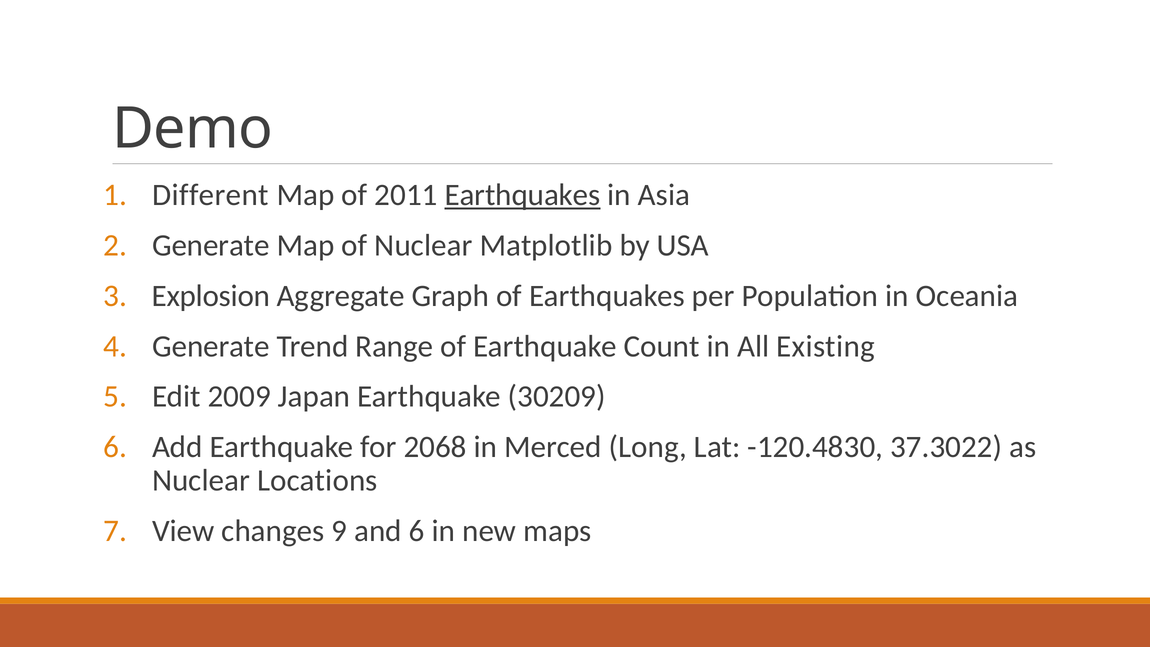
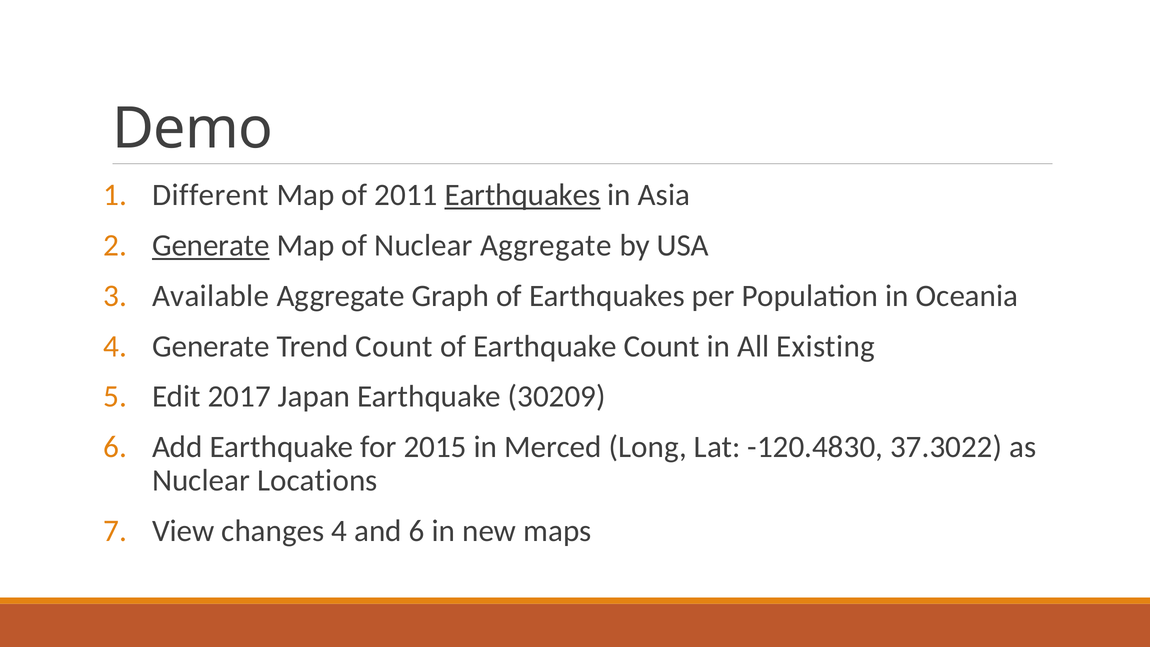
Generate at (211, 245) underline: none -> present
Nuclear Matplotlib: Matplotlib -> Aggregate
Explosion: Explosion -> Available
Trend Range: Range -> Count
2009: 2009 -> 2017
2068: 2068 -> 2015
changes 9: 9 -> 4
